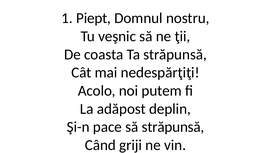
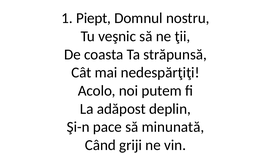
să străpunsă: străpunsă -> minunată
